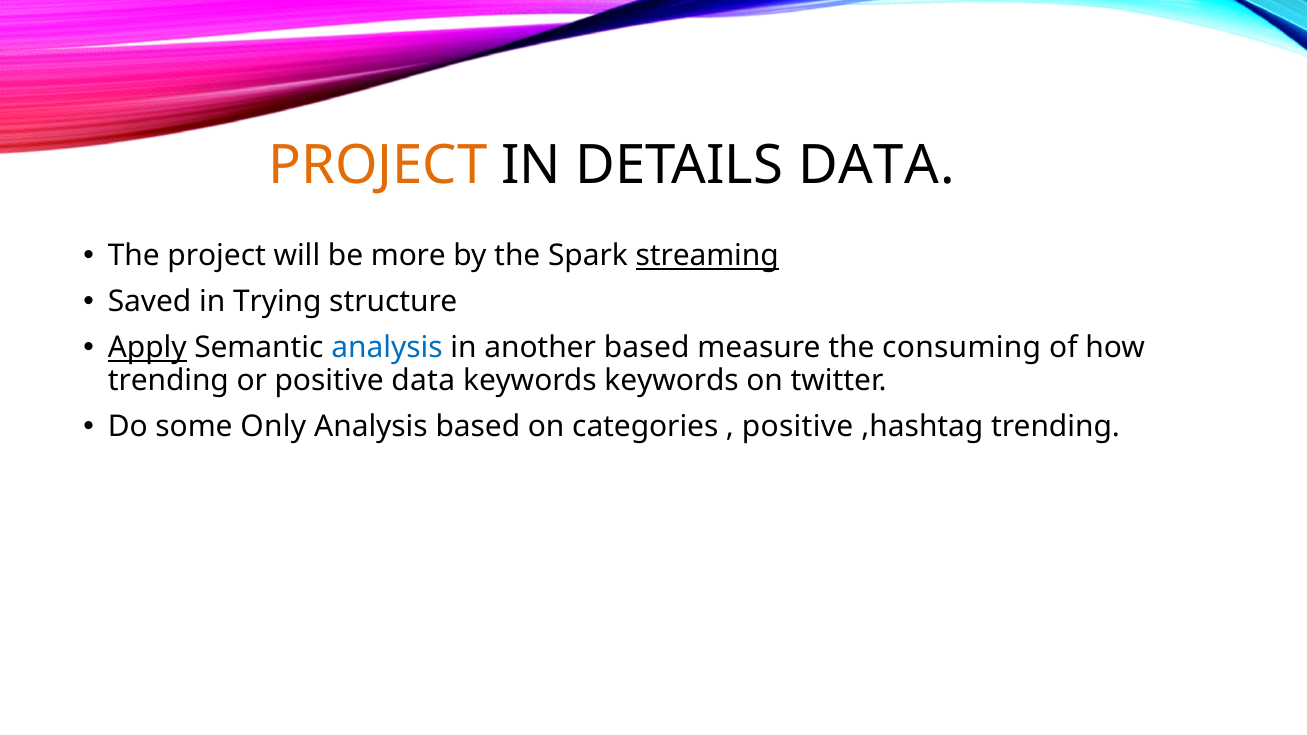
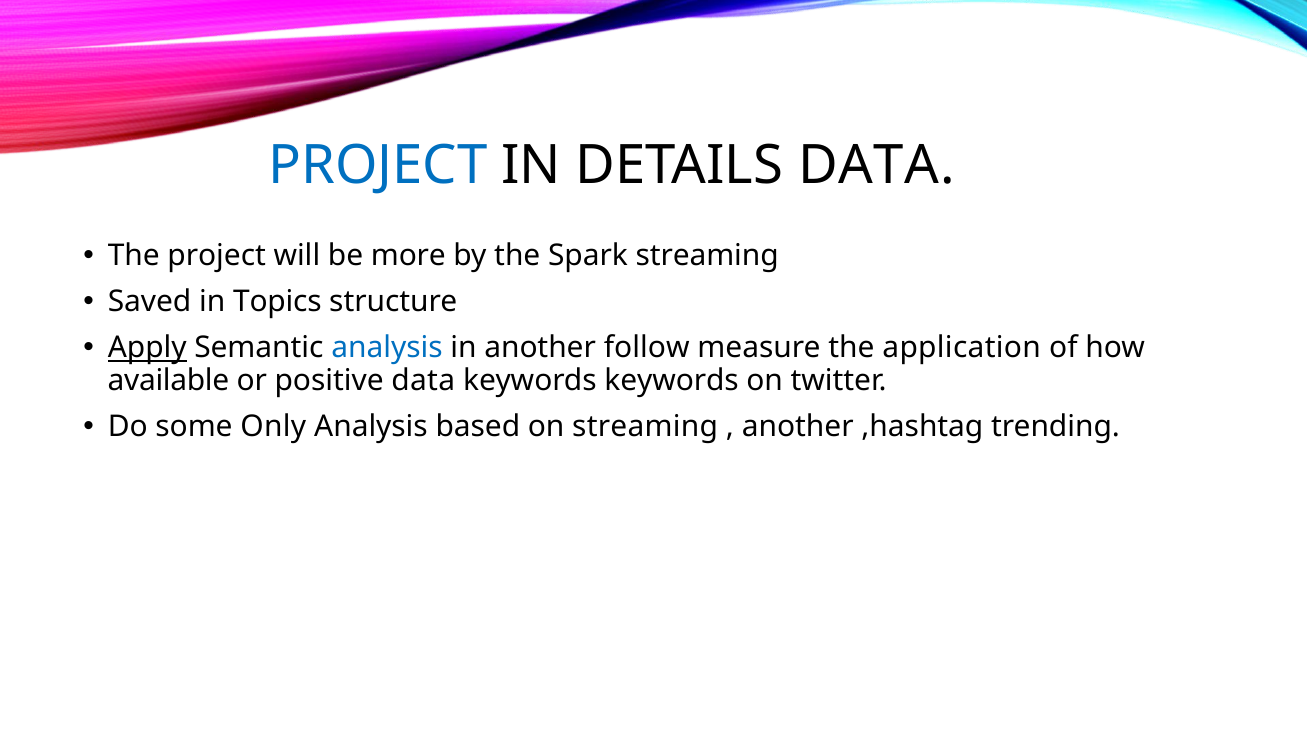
PROJECT at (378, 166) colour: orange -> blue
streaming at (707, 256) underline: present -> none
Trying: Trying -> Topics
another based: based -> follow
consuming: consuming -> application
trending at (168, 380): trending -> available
on categories: categories -> streaming
positive at (798, 426): positive -> another
